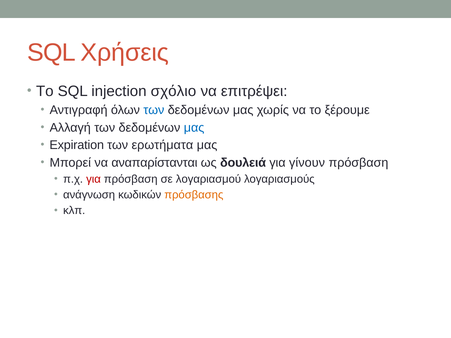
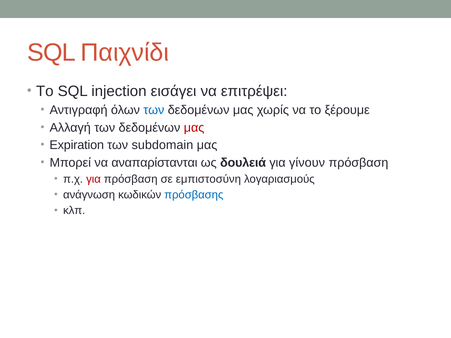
Χρήσεις: Χρήσεις -> Παιχνίδι
σχόλιο: σχόλιο -> εισάγει
μας at (194, 128) colour: blue -> red
ερωτήματα: ερωτήματα -> subdomain
λογαριασμού: λογαριασμού -> εμπιστοσύνη
πρόσβασης colour: orange -> blue
